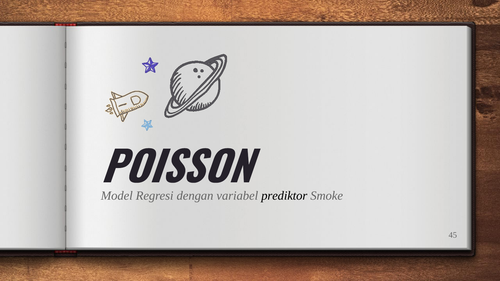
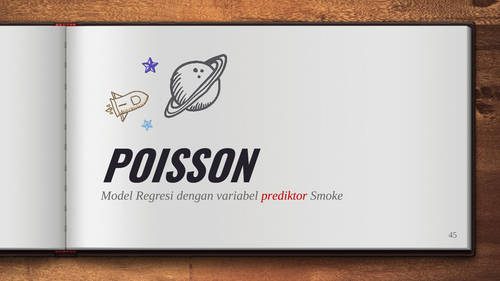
prediktor colour: black -> red
